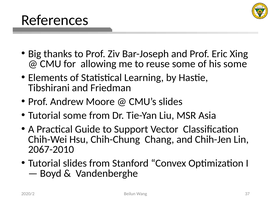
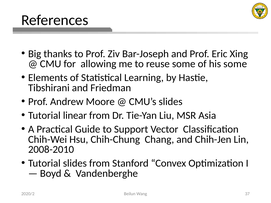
Tutorial some: some -> linear
2067-2010: 2067-2010 -> 2008-2010
